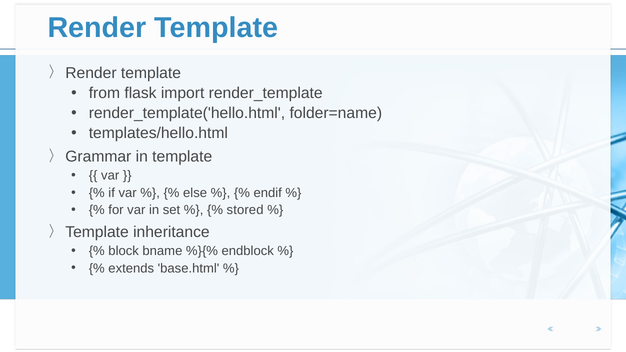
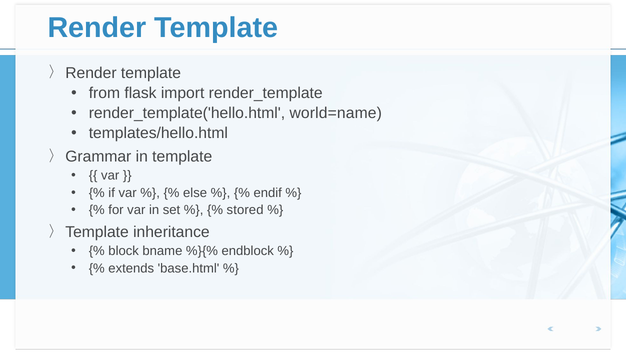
folder=name: folder=name -> world=name
